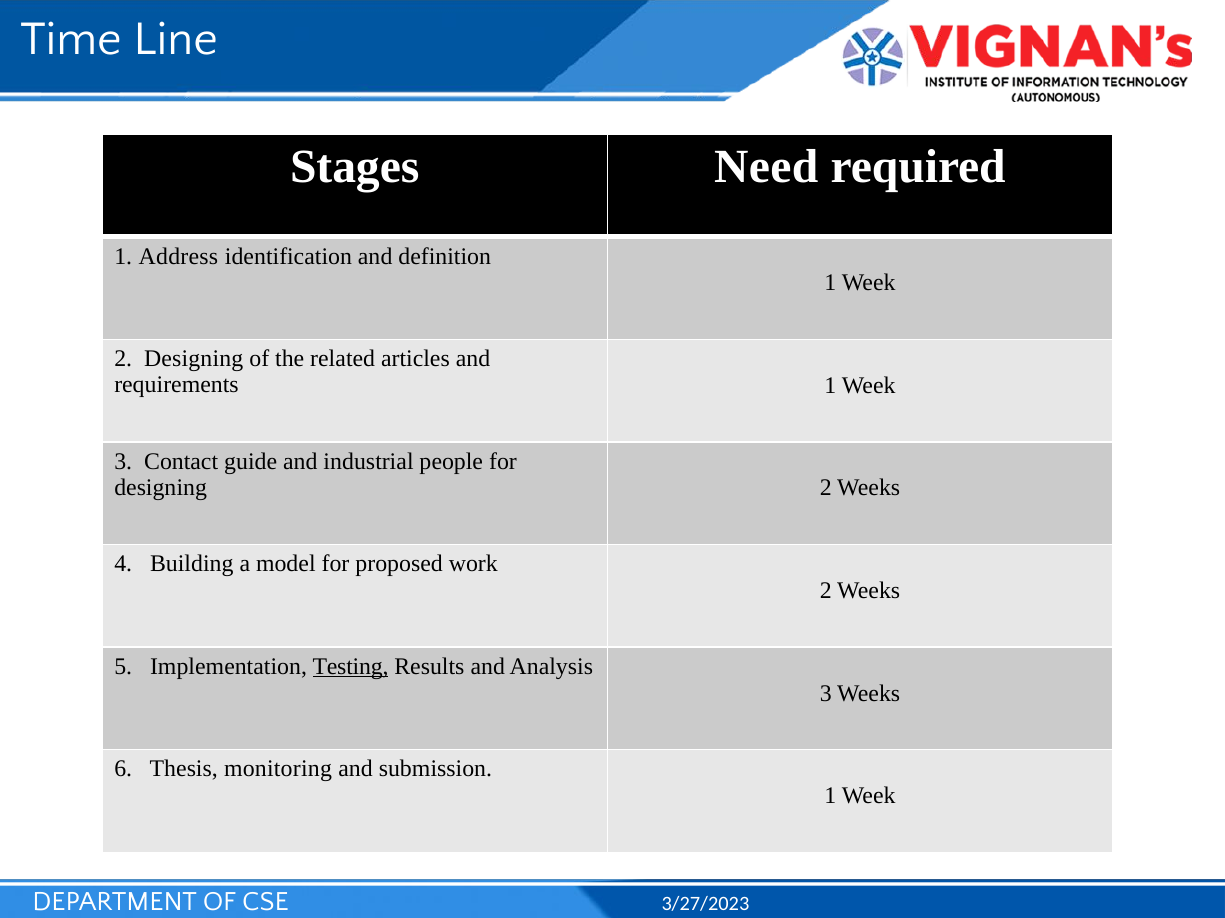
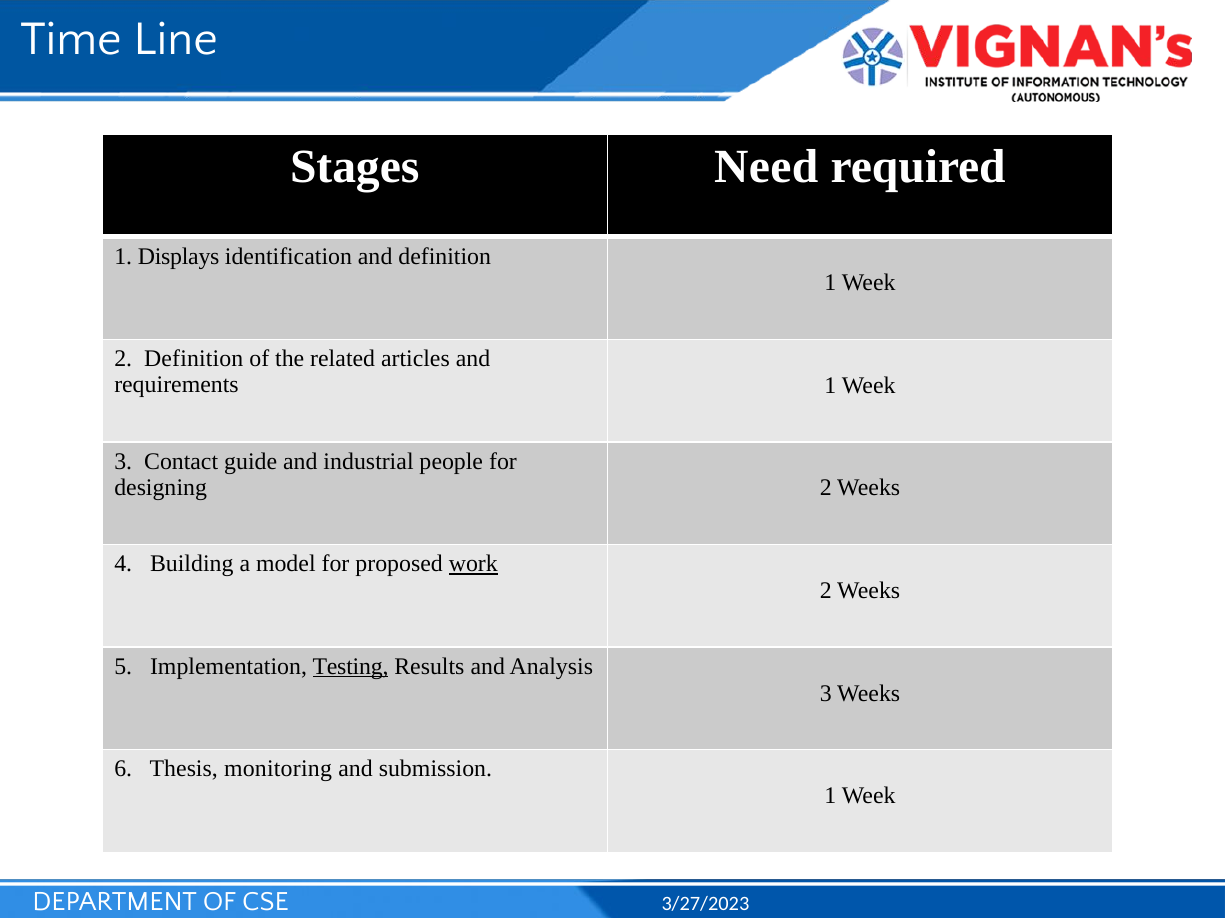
Address: Address -> Displays
2 Designing: Designing -> Definition
work underline: none -> present
